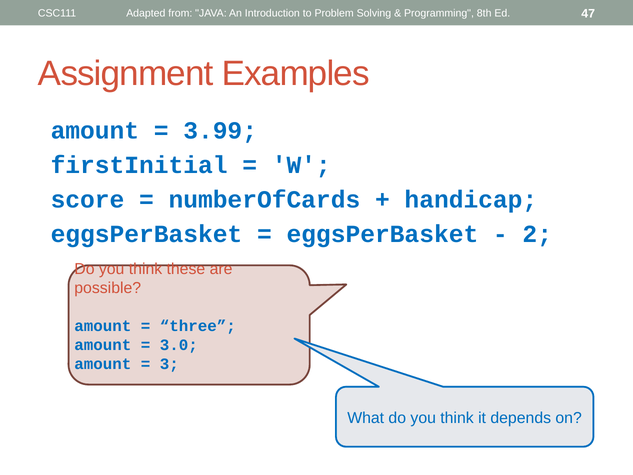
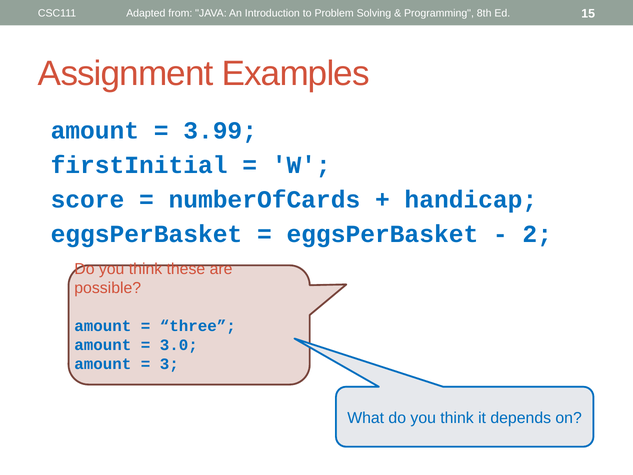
47: 47 -> 15
